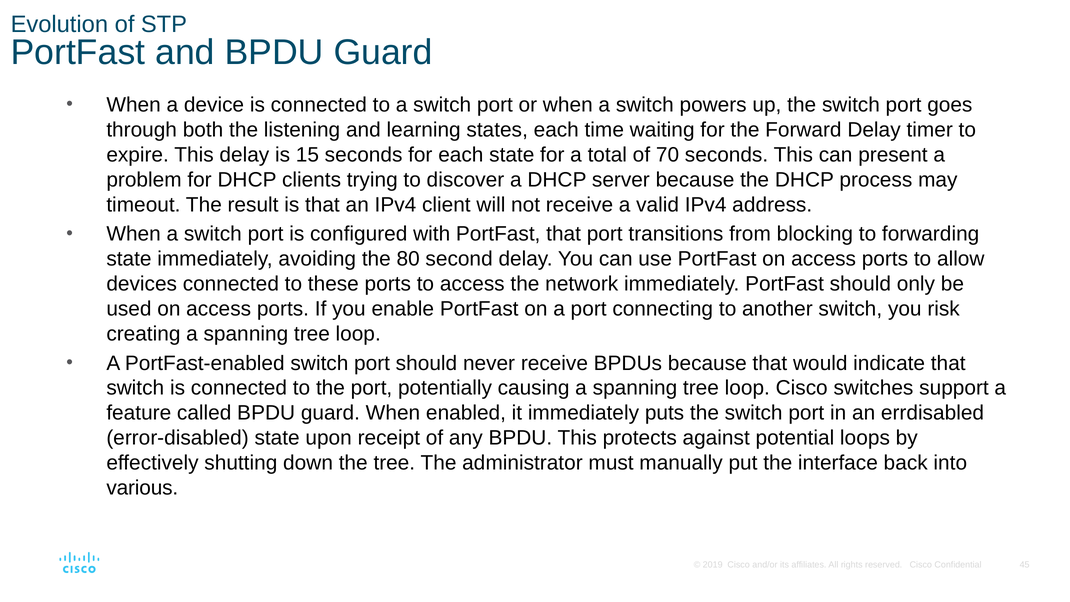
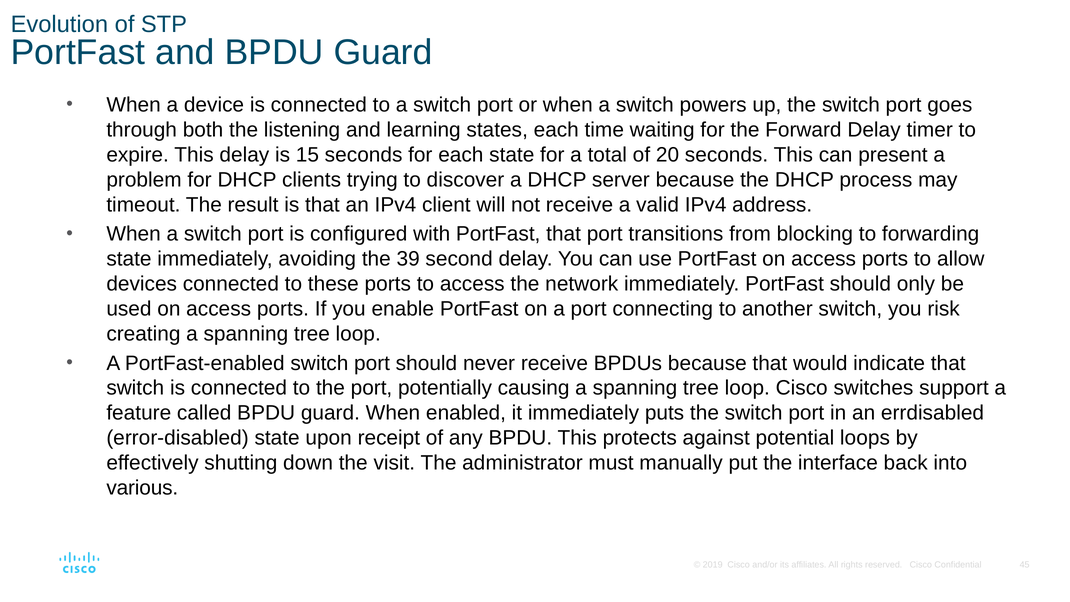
70: 70 -> 20
80: 80 -> 39
the tree: tree -> visit
